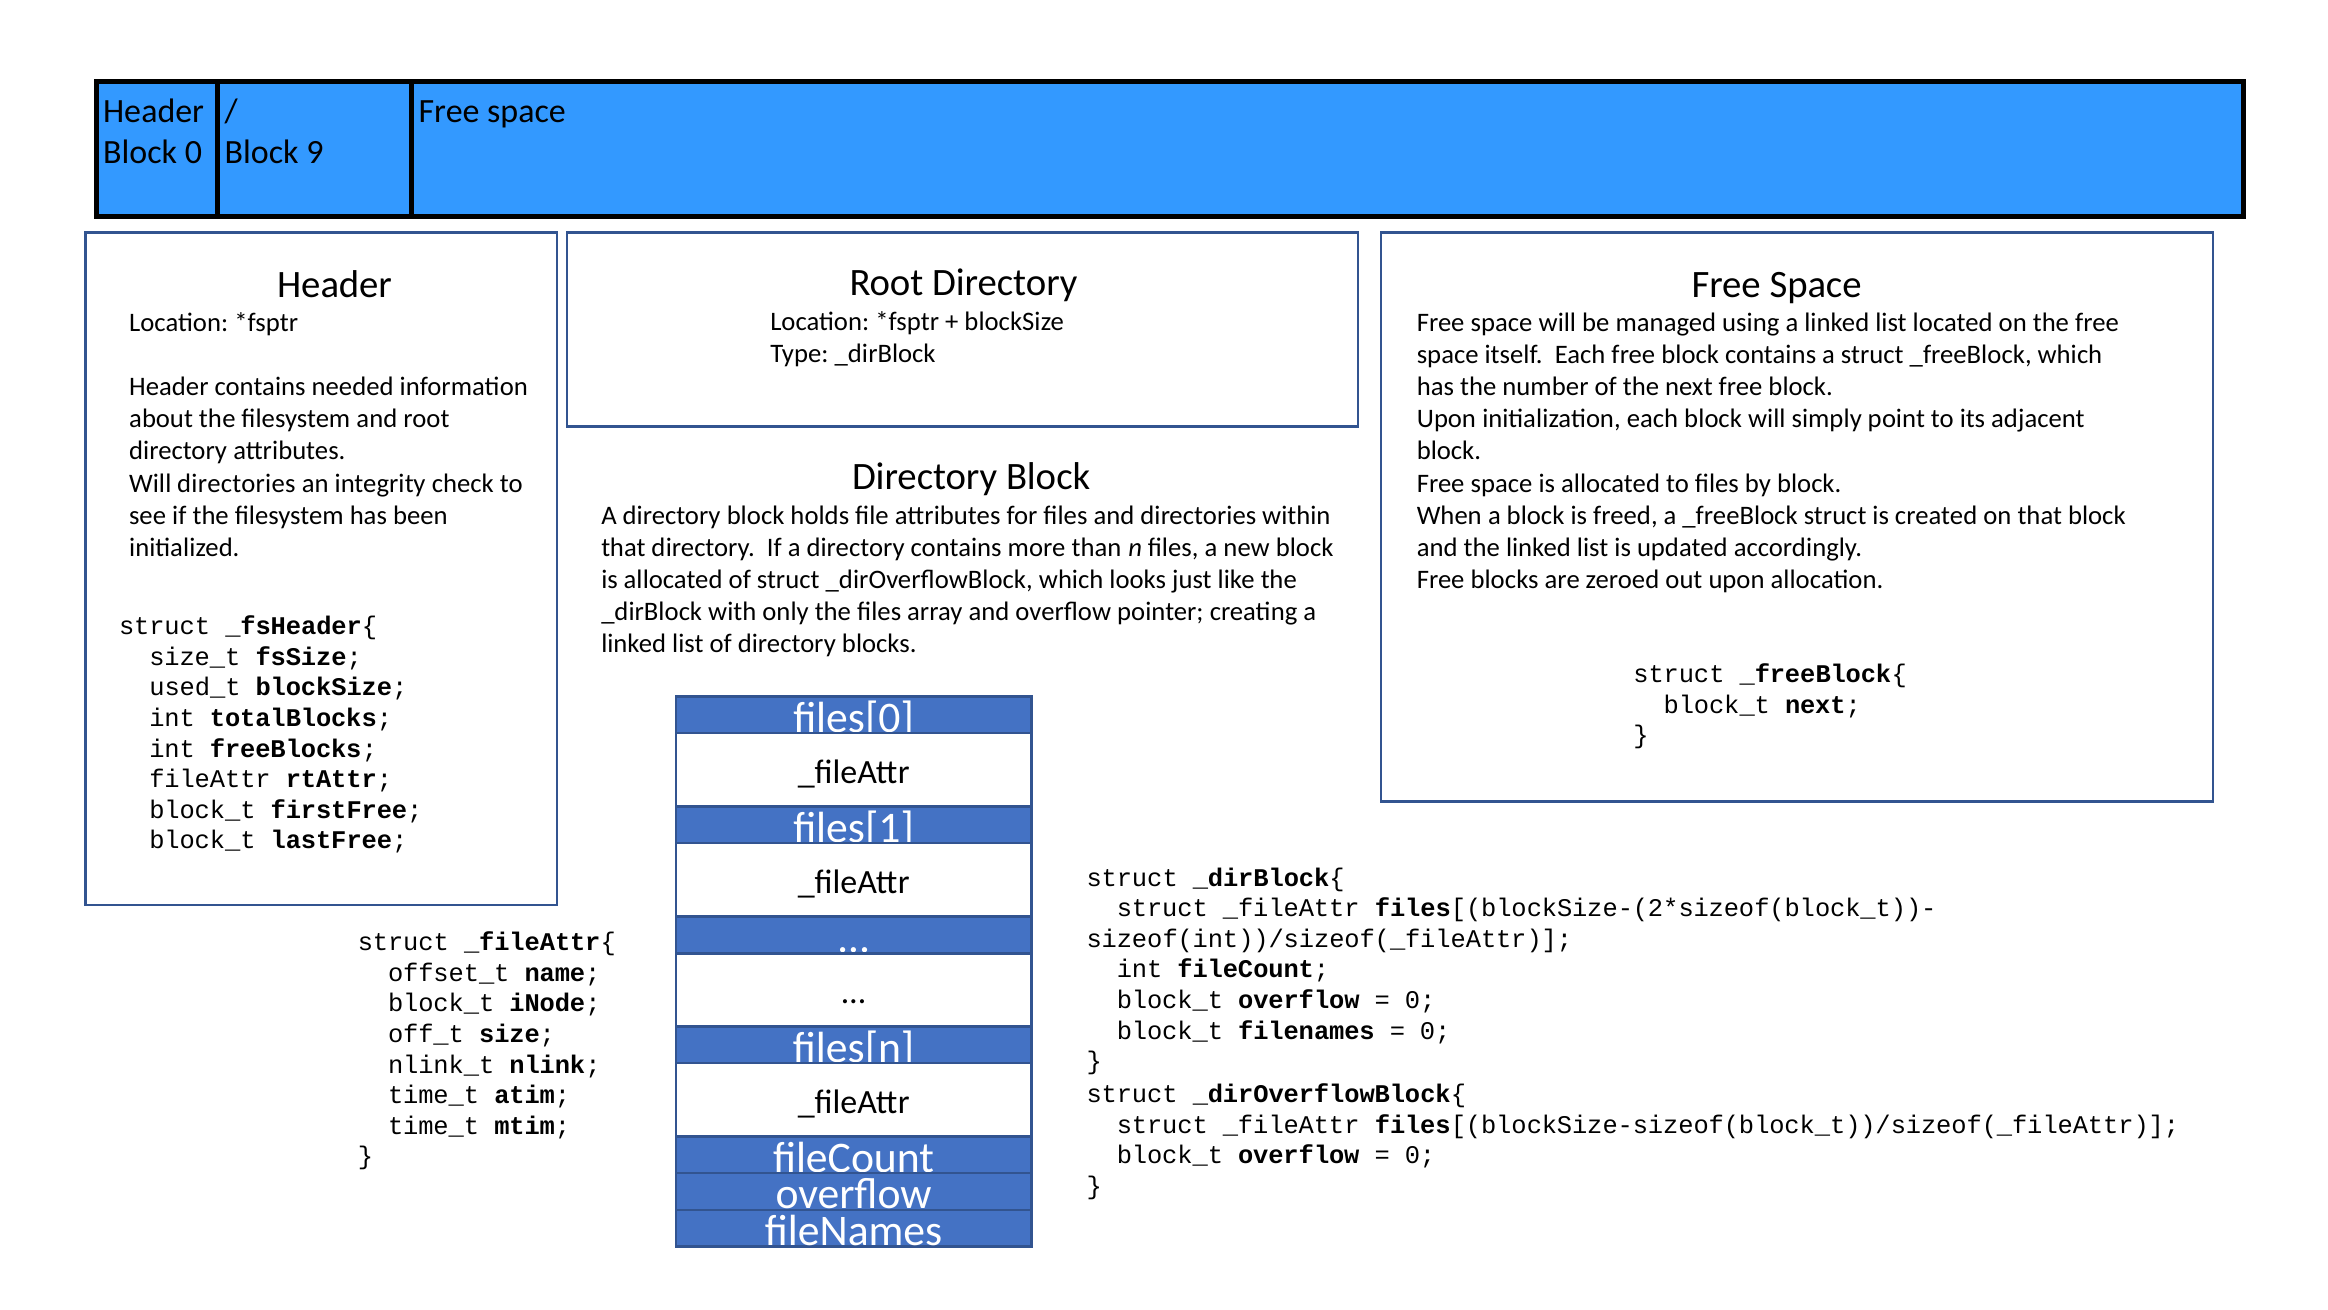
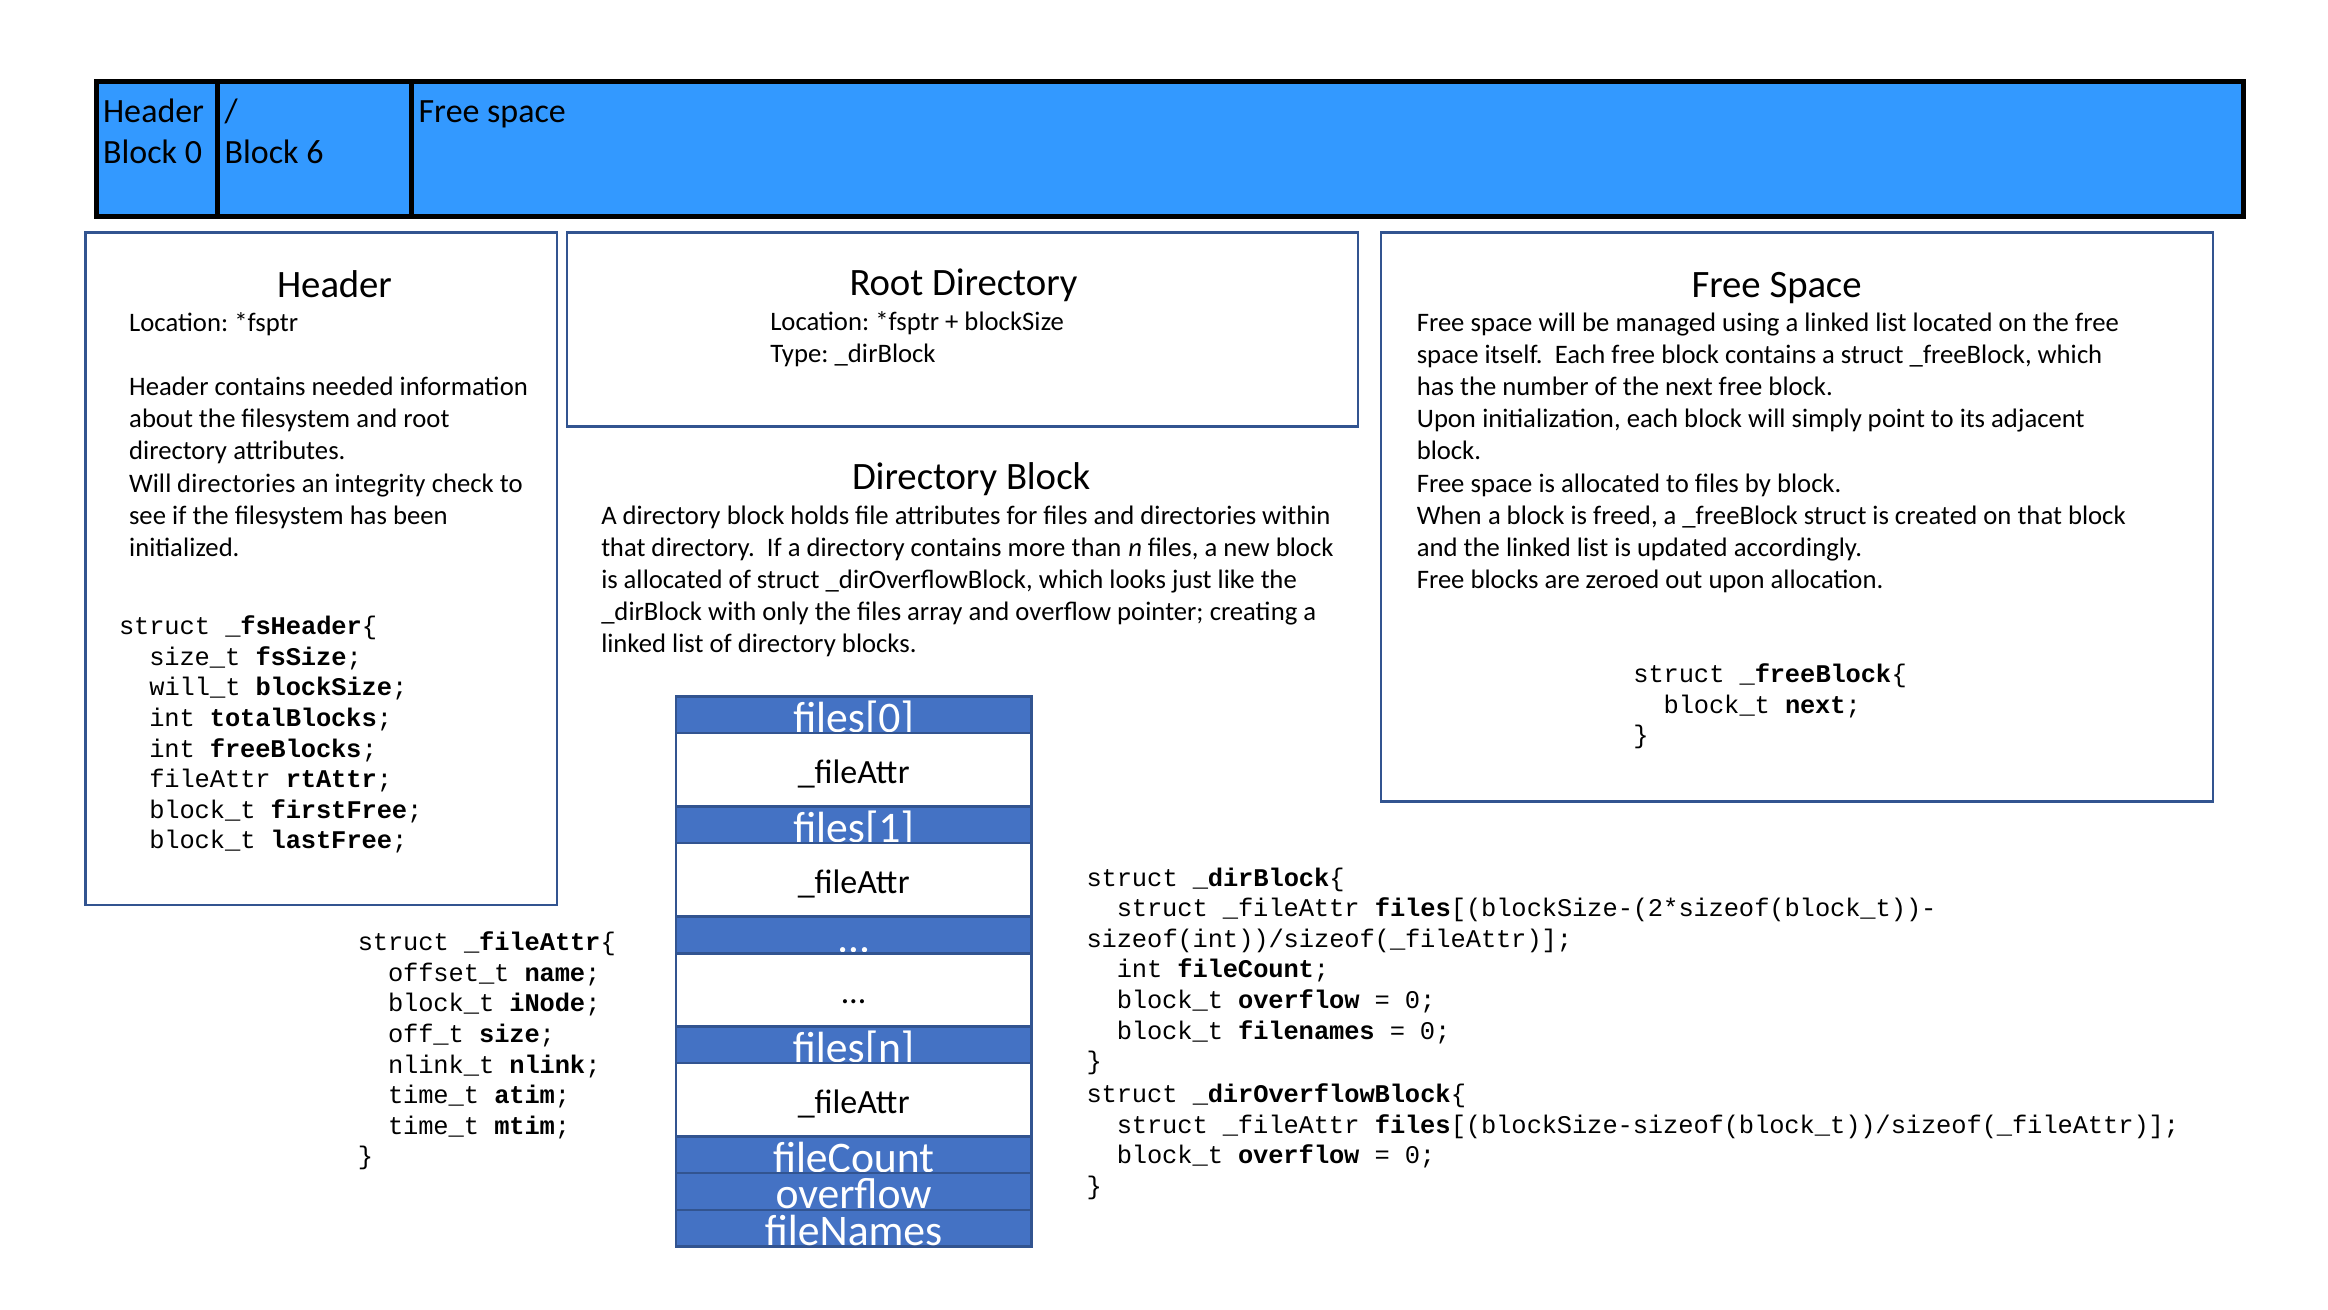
9: 9 -> 6
used_t: used_t -> will_t
